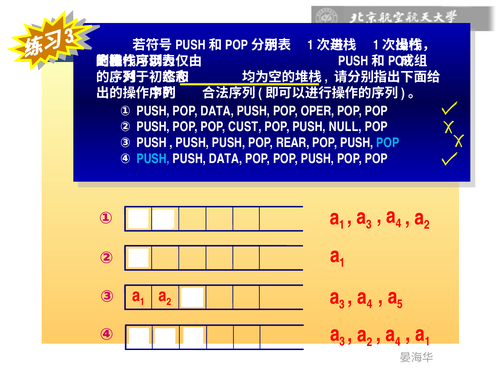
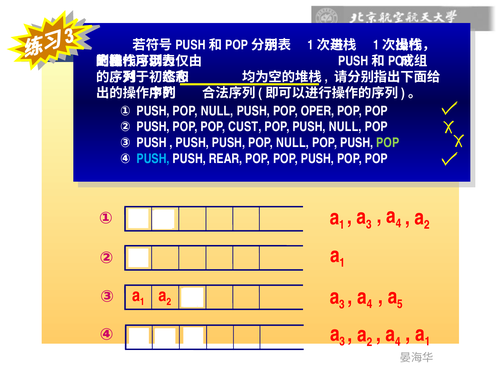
① PUSH POP DATA: DATA -> NULL
PUSH PUSH POP REAR: REAR -> NULL
POP at (388, 143) colour: light blue -> light green
PUSH DATA: DATA -> REAR
